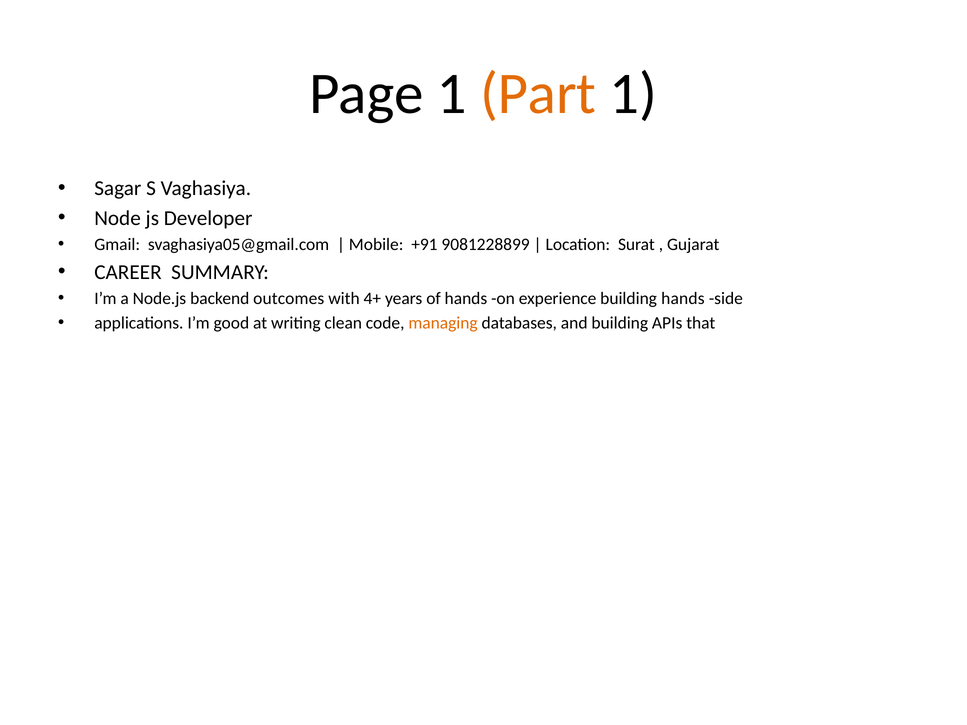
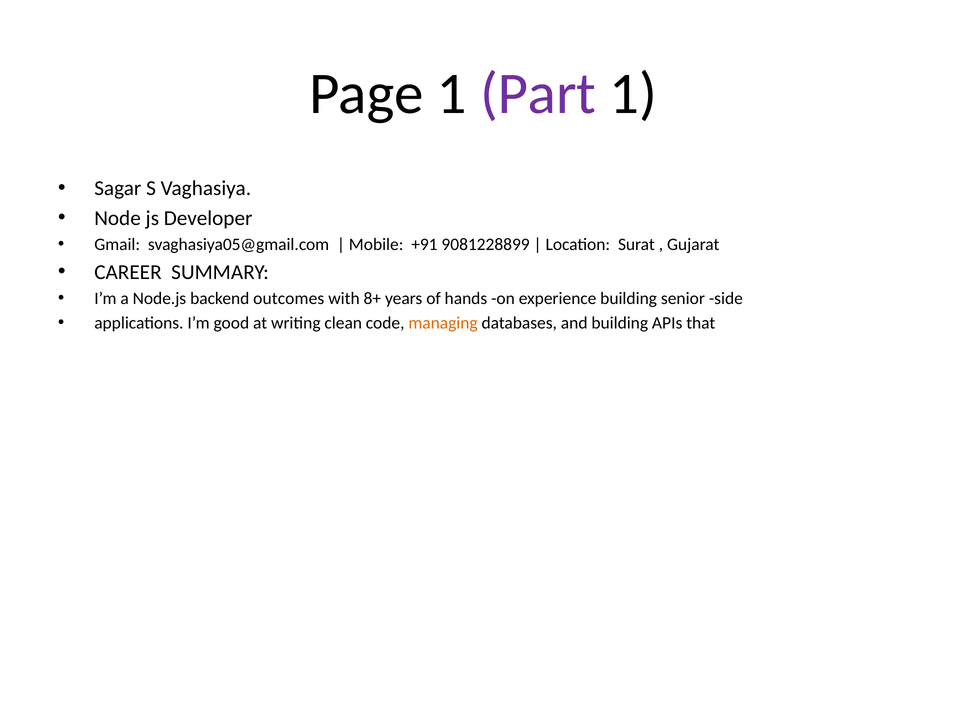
Part colour: orange -> purple
4+: 4+ -> 8+
building hands: hands -> senior
